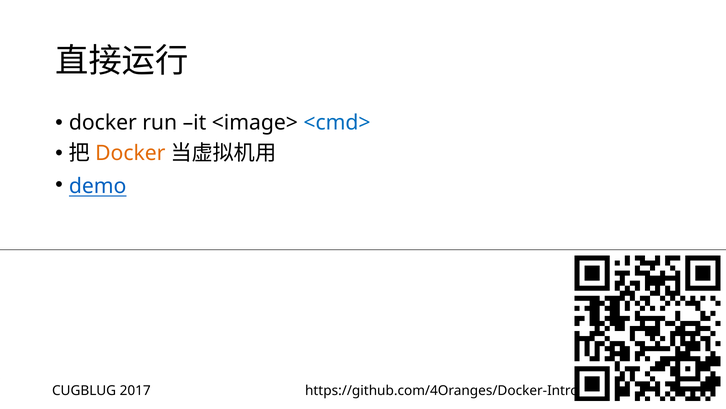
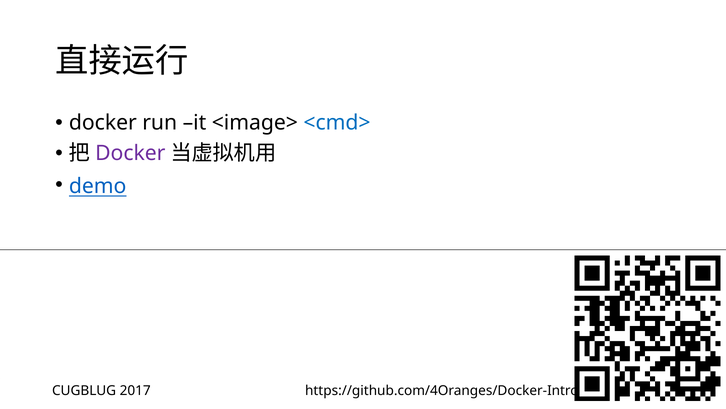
Docker at (130, 153) colour: orange -> purple
